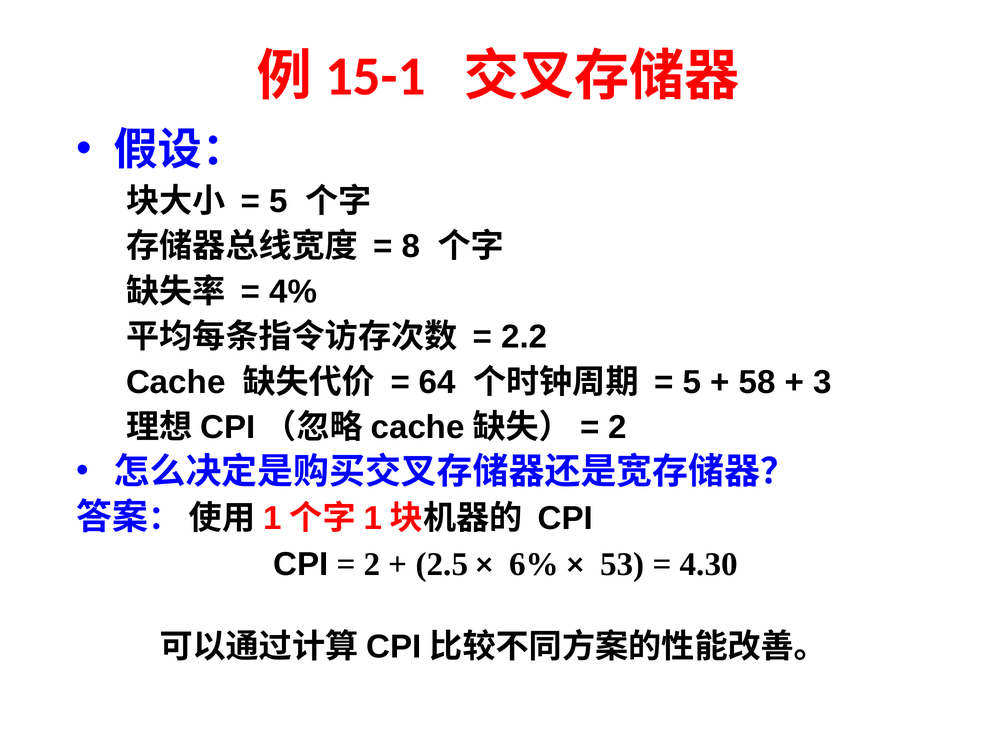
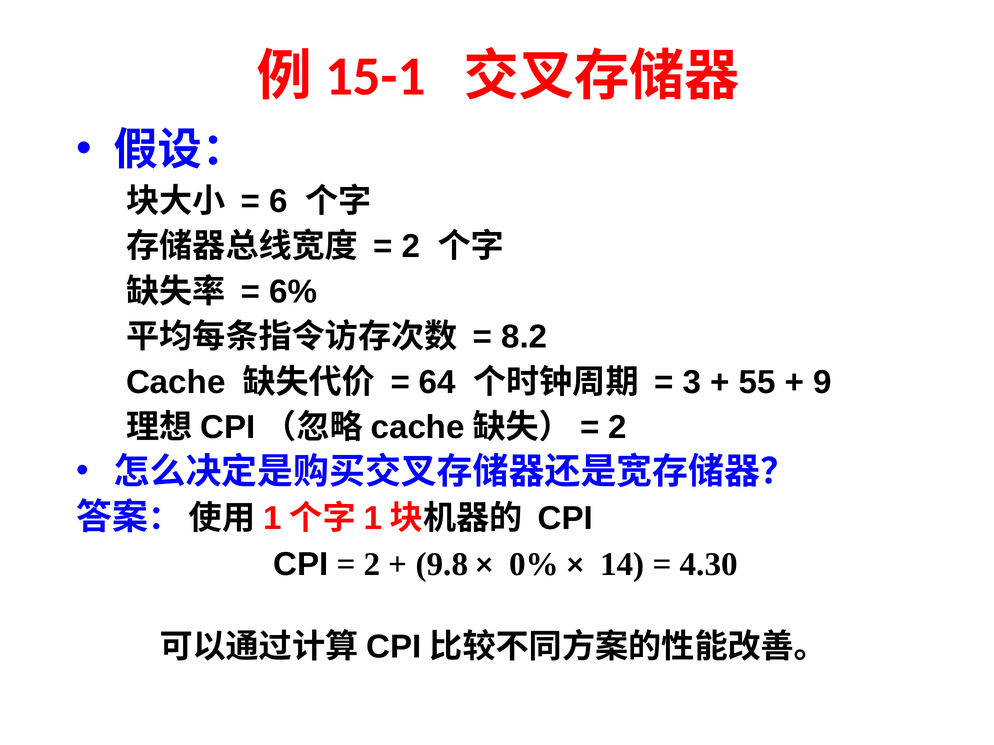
5 at (279, 201): 5 -> 6
8 at (411, 247): 8 -> 2
4%: 4% -> 6%
2.2: 2.2 -> 8.2
5 at (692, 383): 5 -> 3
58: 58 -> 55
3: 3 -> 9
2.5: 2.5 -> 9.8
6%: 6% -> 0%
53: 53 -> 14
